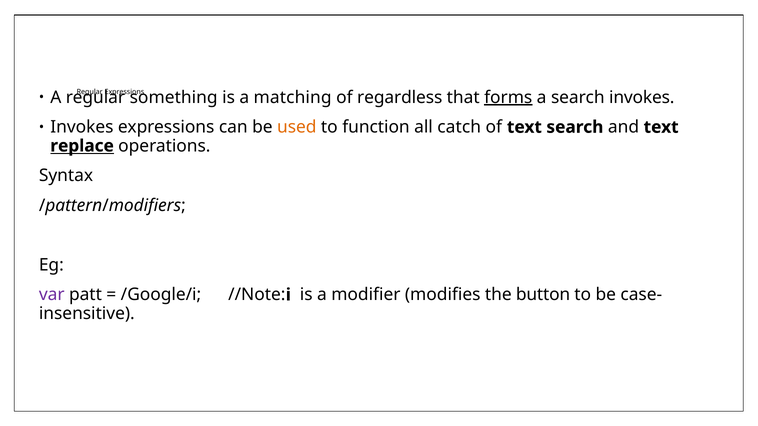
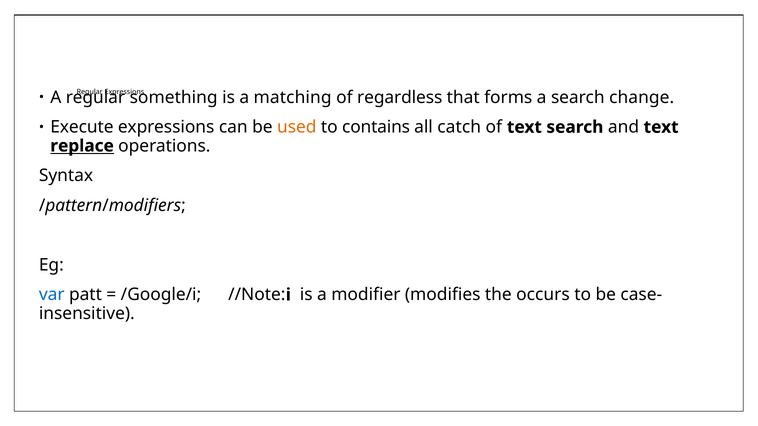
forms underline: present -> none
search invokes: invokes -> change
Invokes at (82, 127): Invokes -> Execute
function: function -> contains
var colour: purple -> blue
button: button -> occurs
